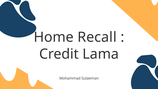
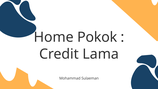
Recall: Recall -> Pokok
